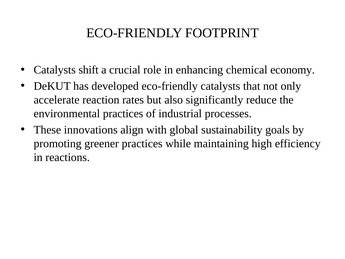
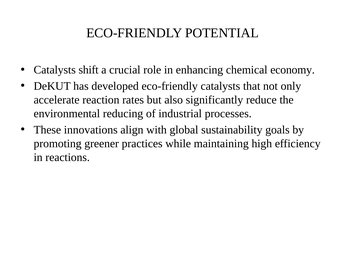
FOOTPRINT: FOOTPRINT -> POTENTIAL
environmental practices: practices -> reducing
